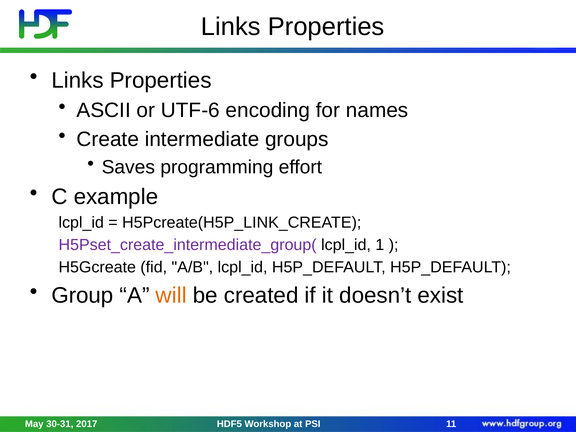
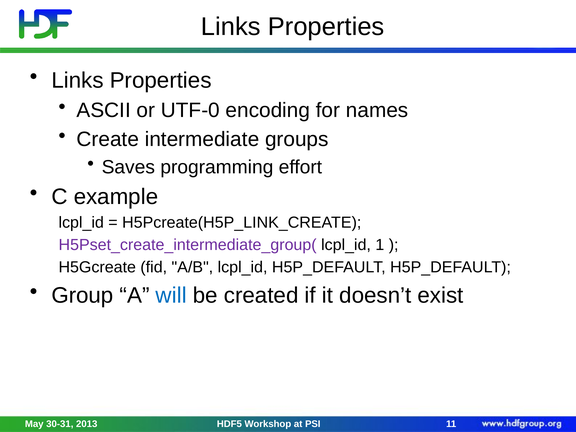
UTF-6: UTF-6 -> UTF-0
will colour: orange -> blue
2017: 2017 -> 2013
